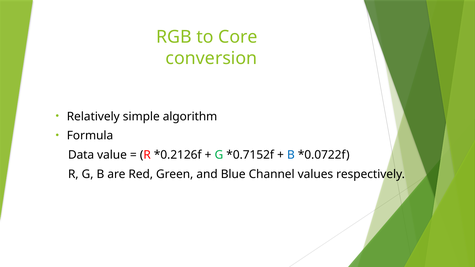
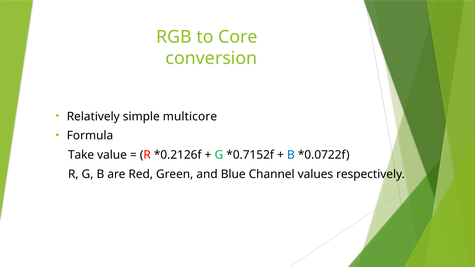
algorithm: algorithm -> multicore
Data: Data -> Take
